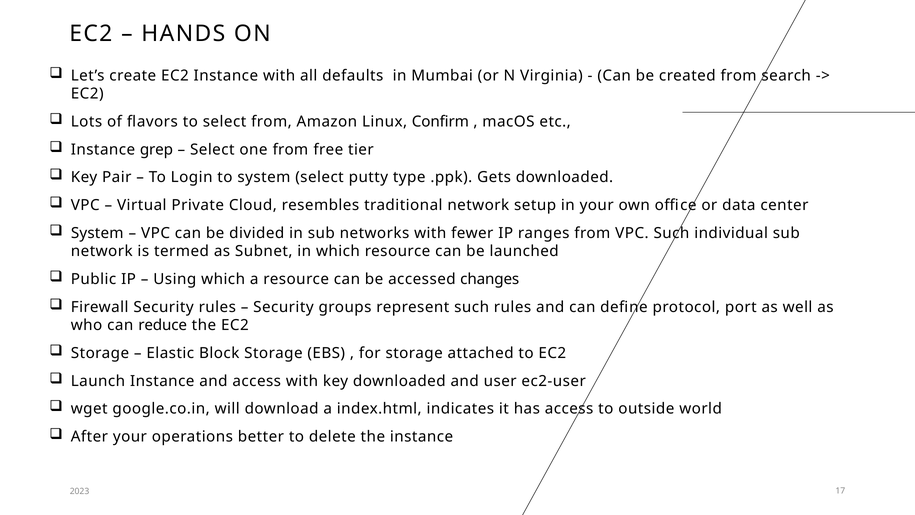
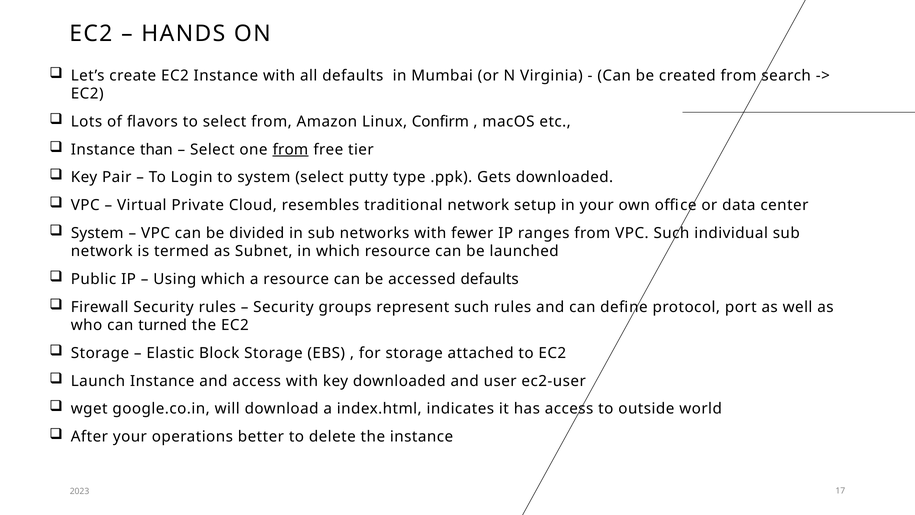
grep: grep -> than
from at (290, 149) underline: none -> present
accessed changes: changes -> defaults
reduce: reduce -> turned
